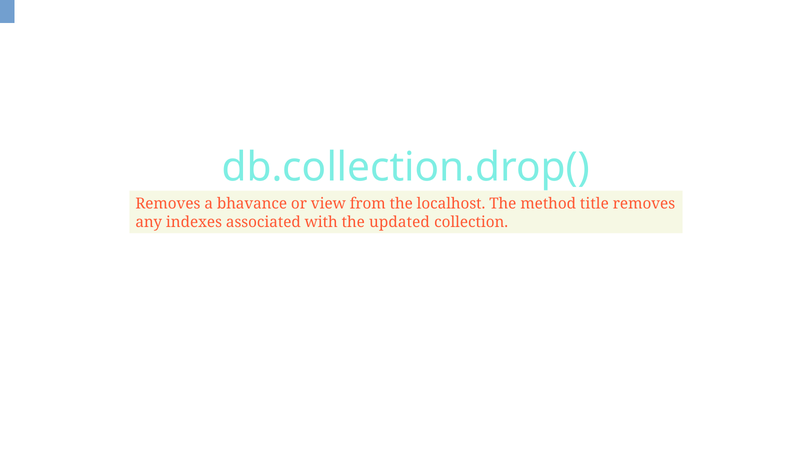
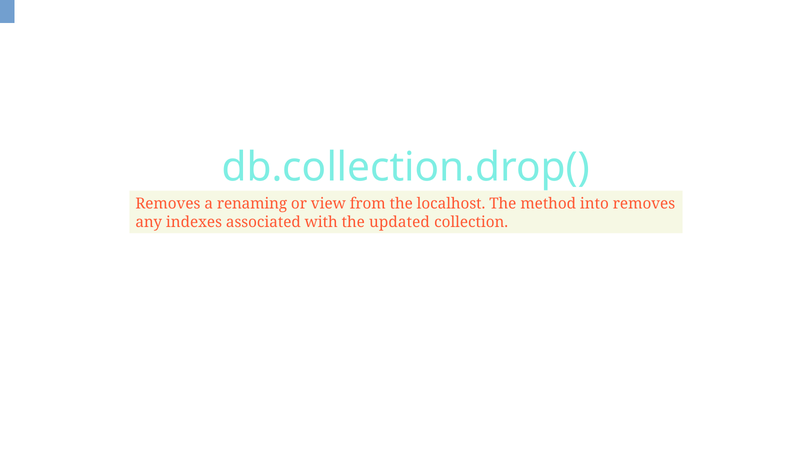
bhavance: bhavance -> renaming
title: title -> into
